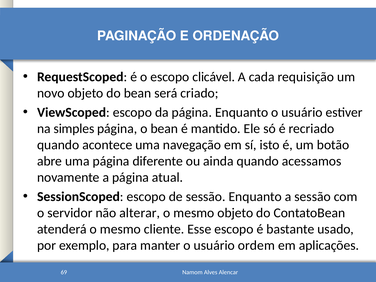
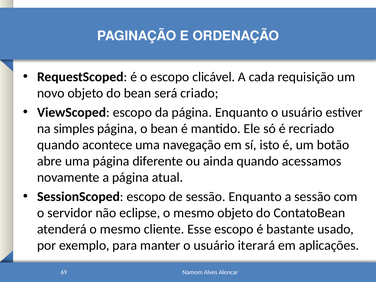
alterar: alterar -> eclipse
ordem: ordem -> iterará
